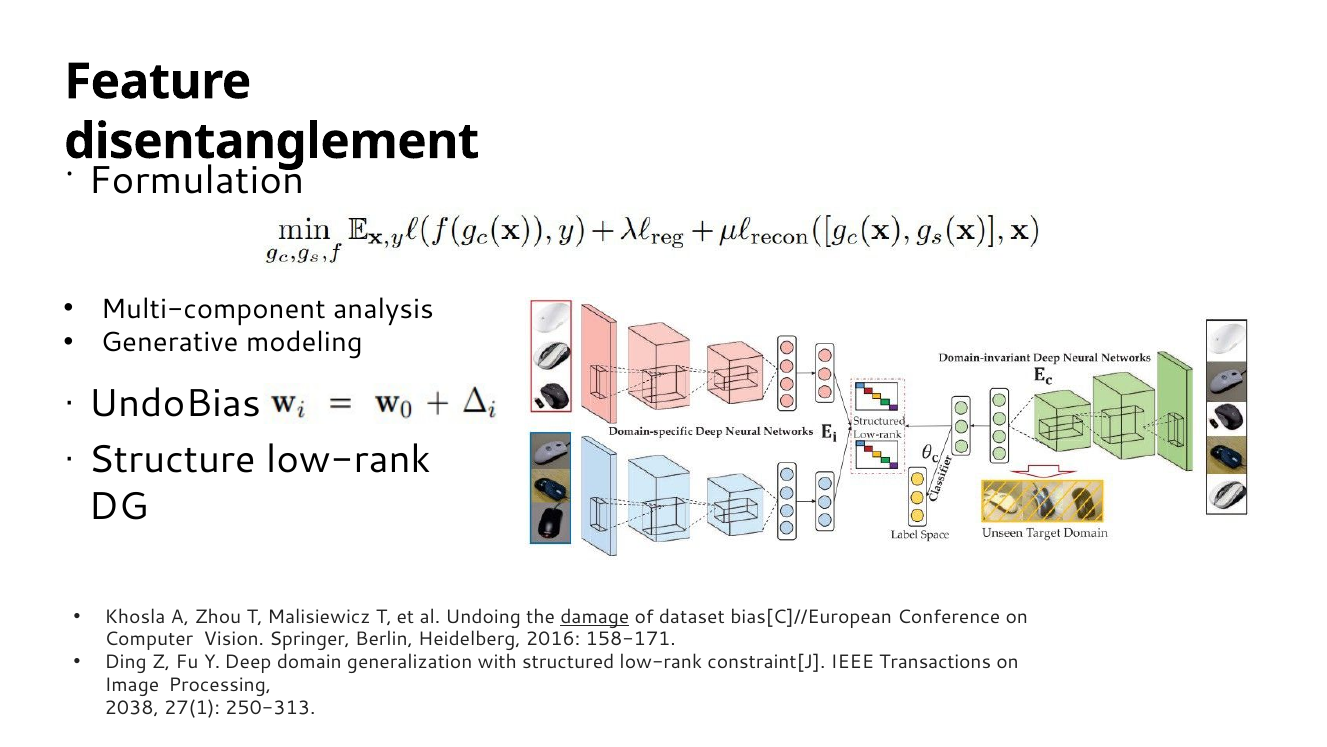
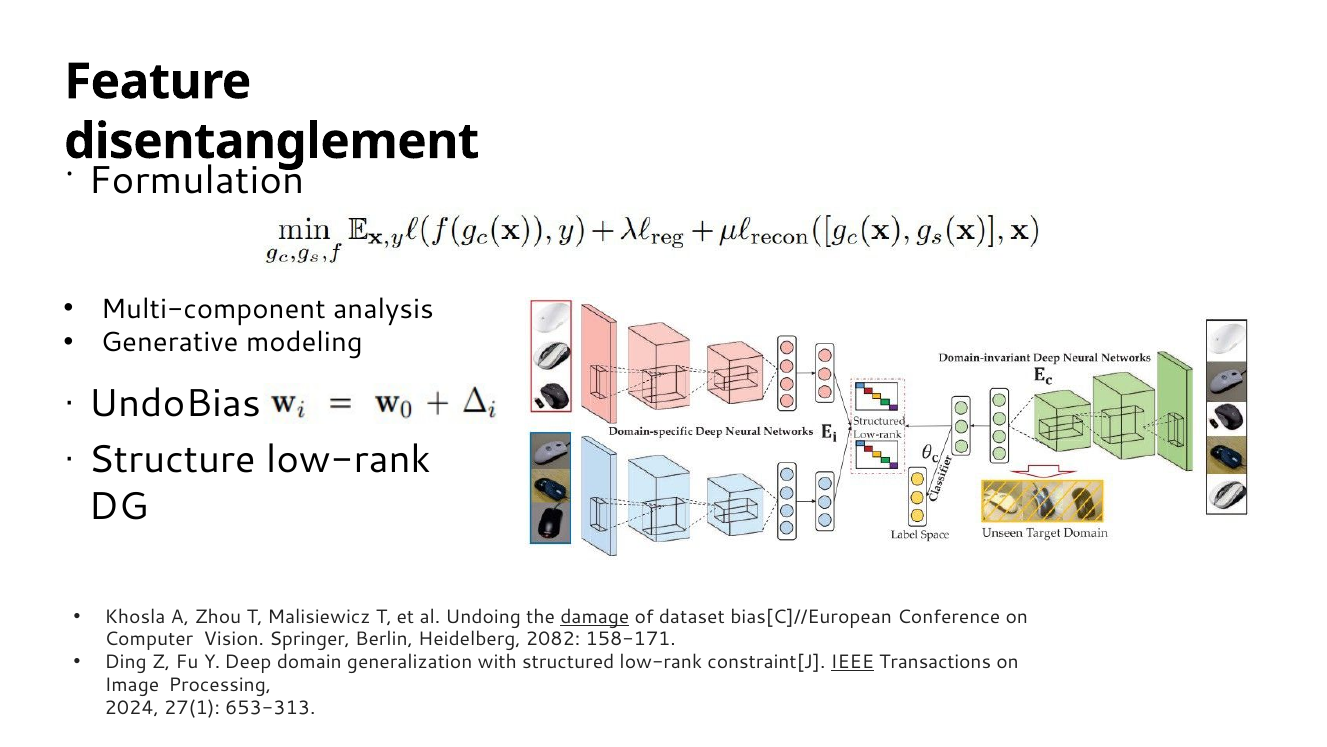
2016: 2016 -> 2082
IEEE underline: none -> present
2038: 2038 -> 2024
250-313: 250-313 -> 653-313
